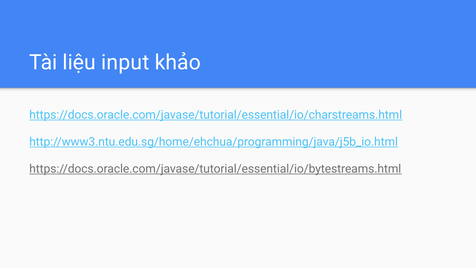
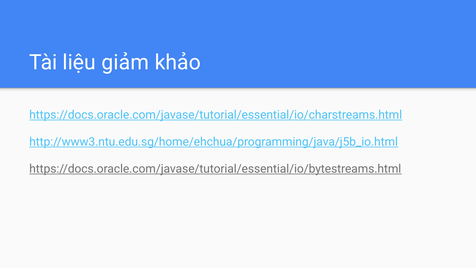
input: input -> giảm
